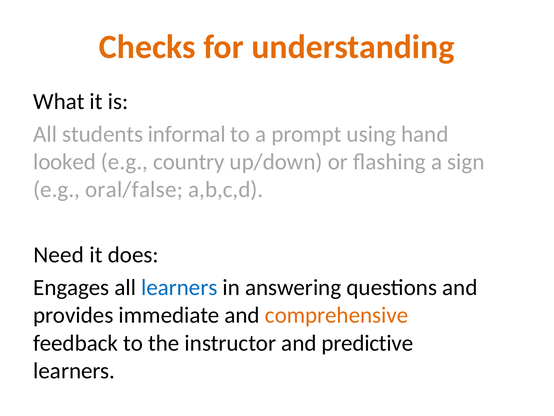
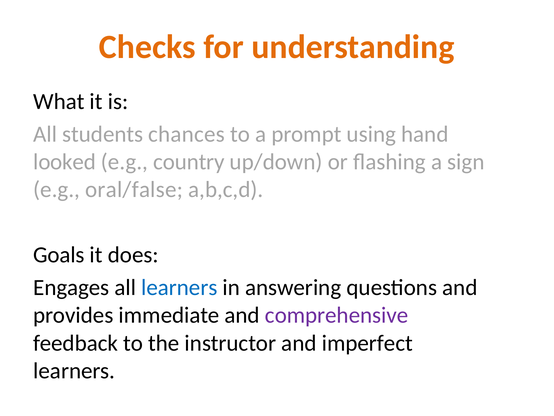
informal: informal -> chances
Need: Need -> Goals
comprehensive colour: orange -> purple
predictive: predictive -> imperfect
